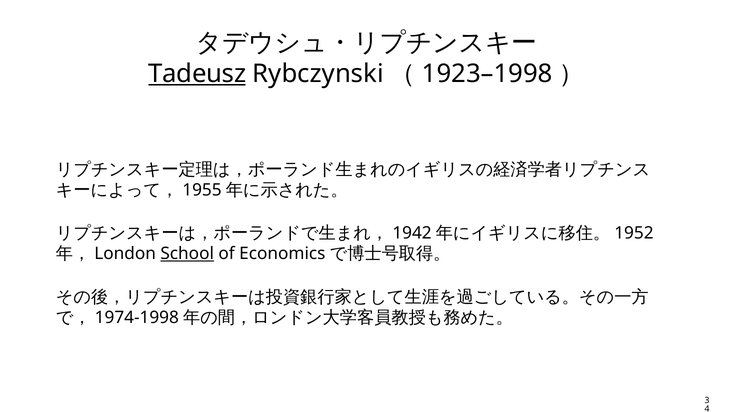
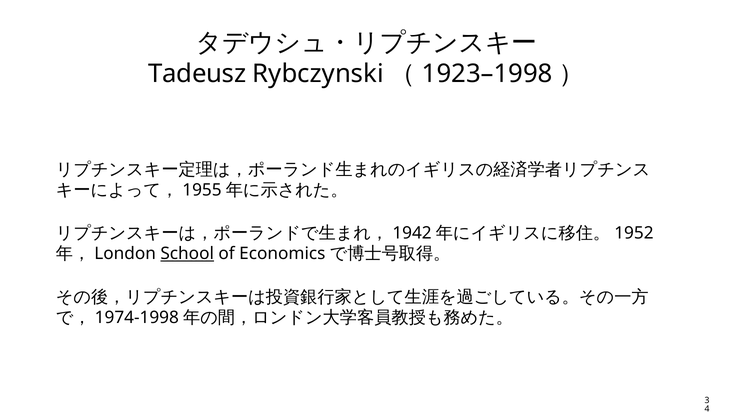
Tadeusz underline: present -> none
